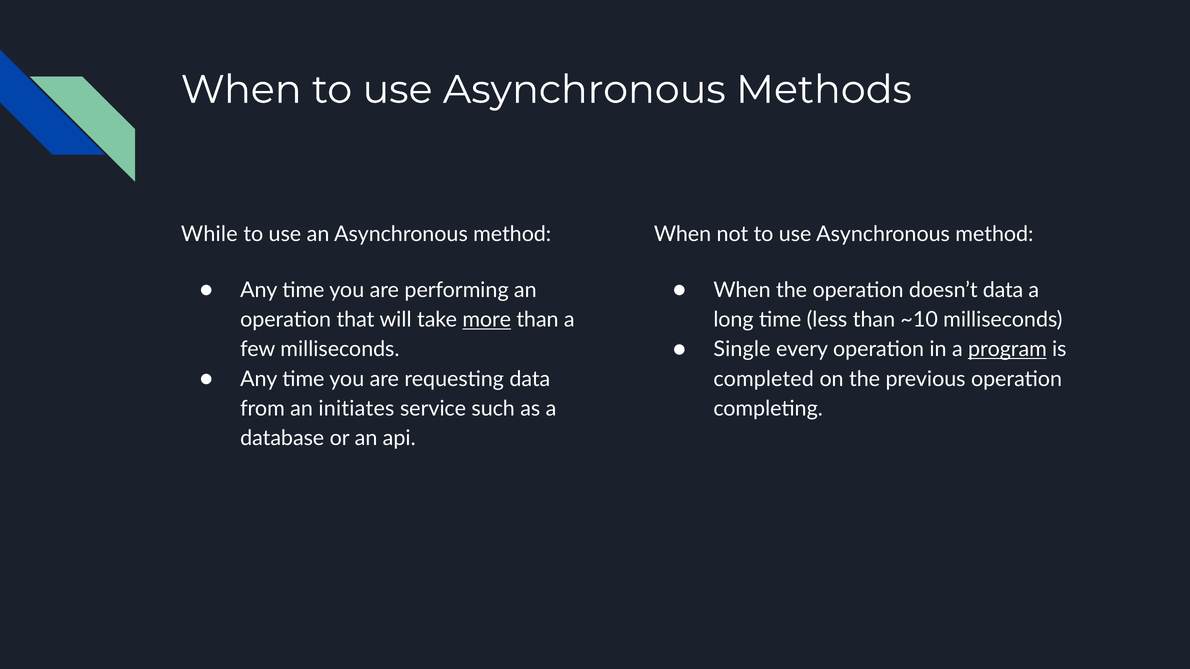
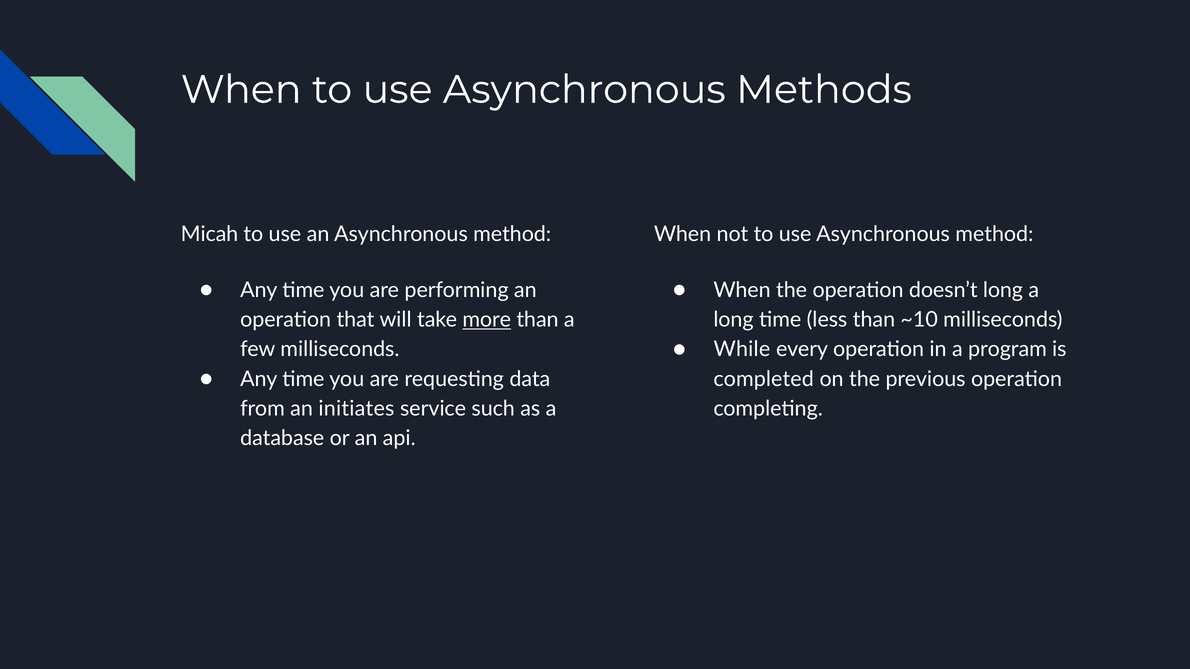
While: While -> Micah
doesn’t data: data -> long
Single: Single -> While
program underline: present -> none
